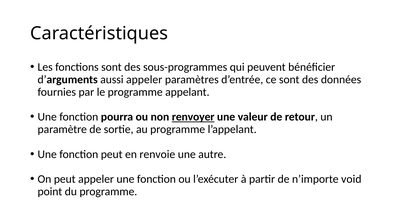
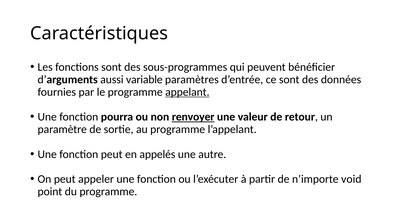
aussi appeler: appeler -> variable
appelant underline: none -> present
renvoie: renvoie -> appelés
